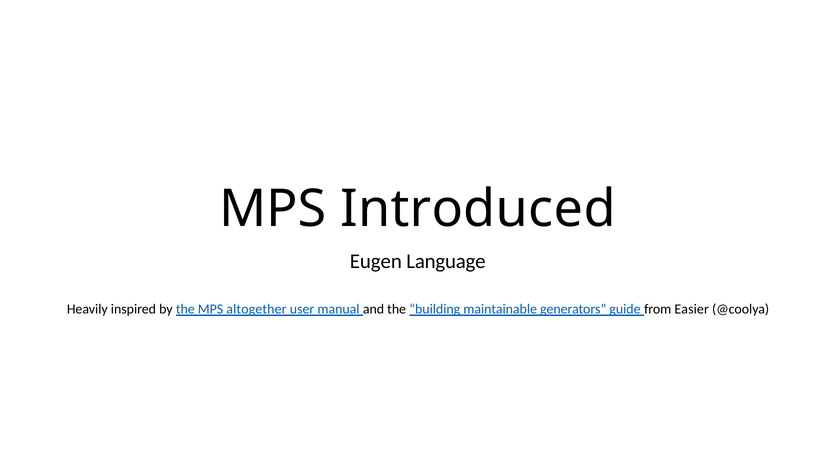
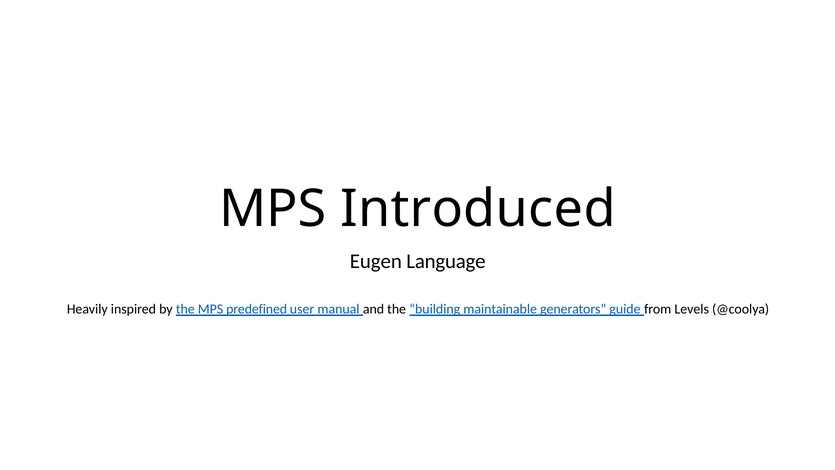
altogether: altogether -> predefined
Easier: Easier -> Levels
